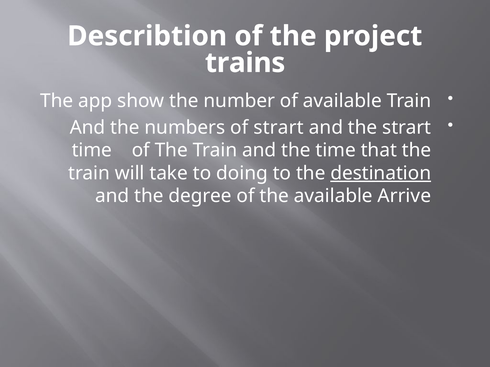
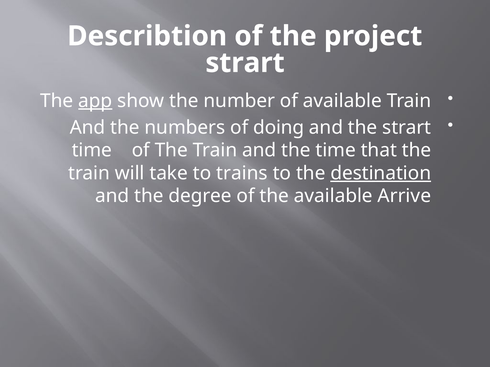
trains at (245, 63): trains -> strart
app underline: none -> present
of strart: strart -> doing
doing: doing -> trains
